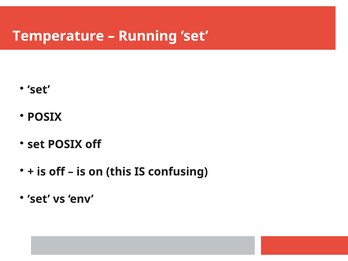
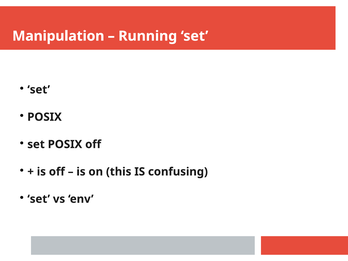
Temperature: Temperature -> Manipulation
